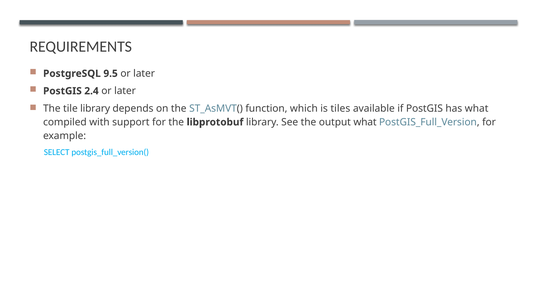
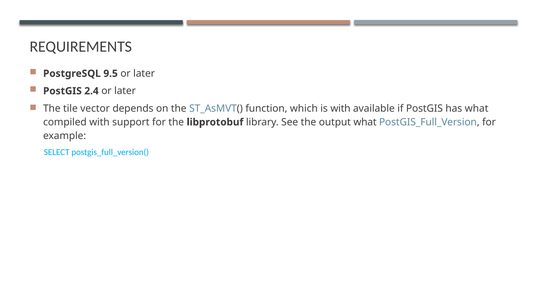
tile library: library -> vector
is tiles: tiles -> with
